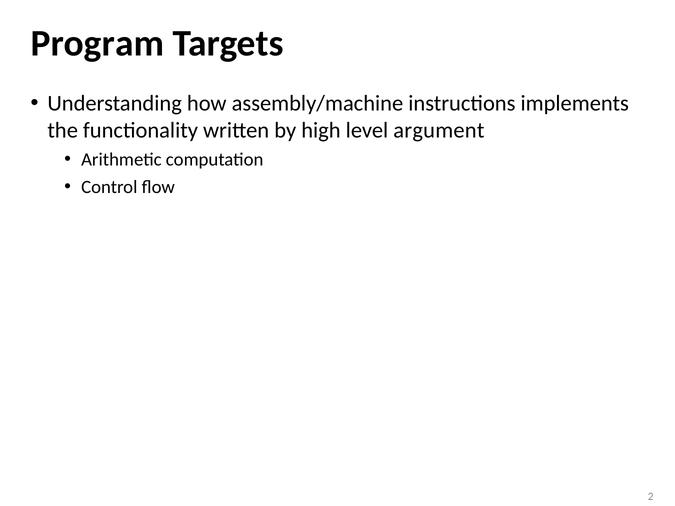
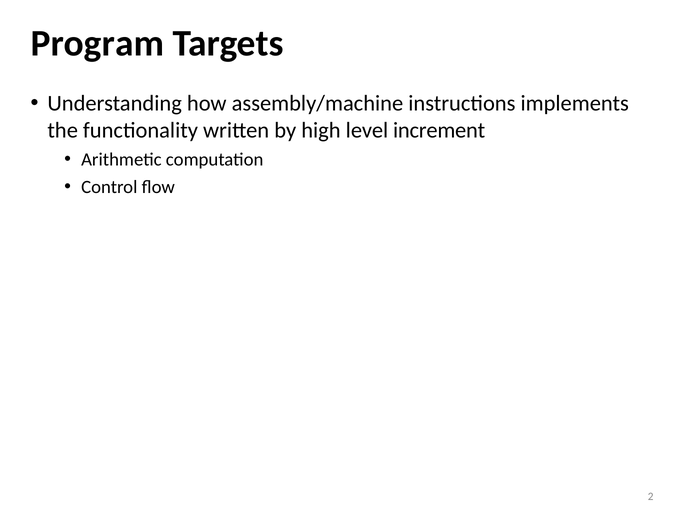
argument: argument -> increment
